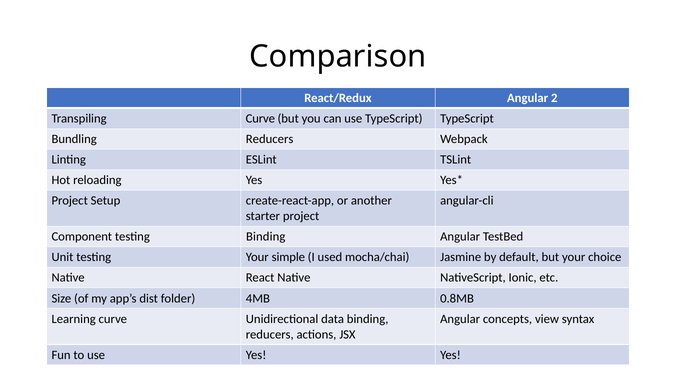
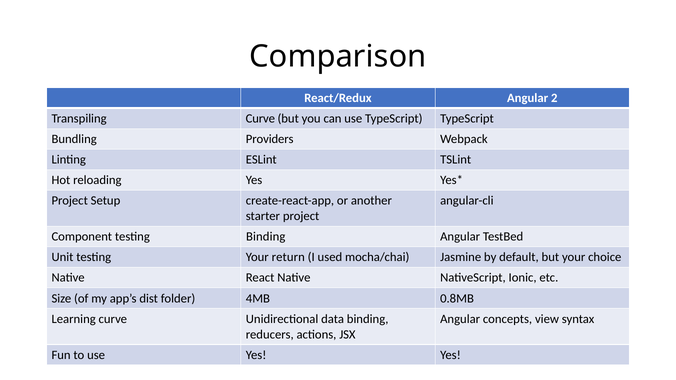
Bundling Reducers: Reducers -> Providers
simple: simple -> return
